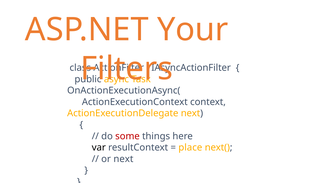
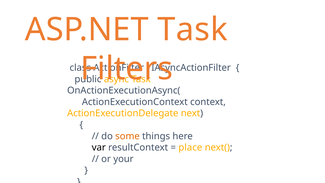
ASP.NET Your: Your -> Task
some colour: red -> orange
or next: next -> your
